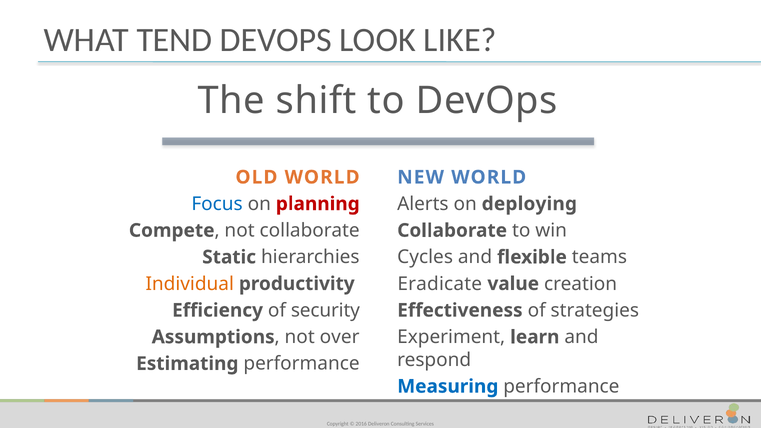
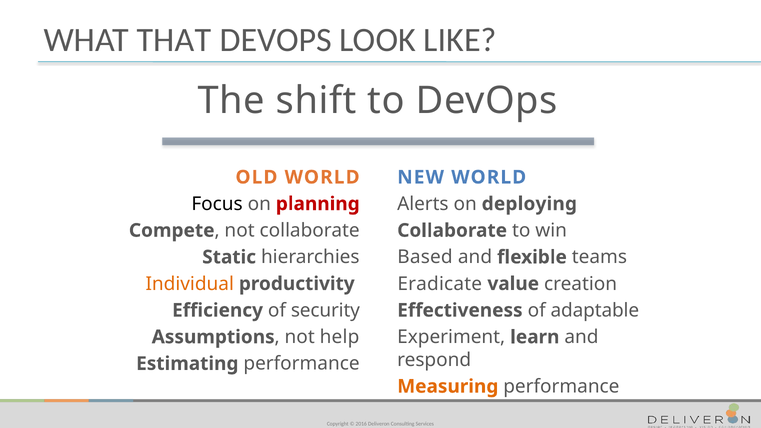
TEND: TEND -> THAT
Focus colour: blue -> black
Cycles: Cycles -> Based
strategies: strategies -> adaptable
over: over -> help
Measuring colour: blue -> orange
